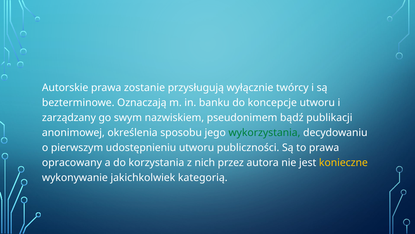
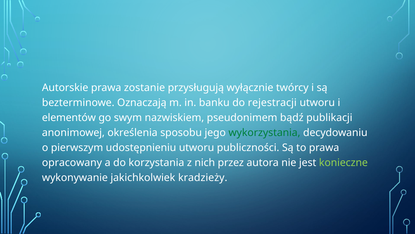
koncepcje: koncepcje -> rejestracji
zarządzany: zarządzany -> elementów
konieczne colour: yellow -> light green
kategorią: kategorią -> kradzieży
